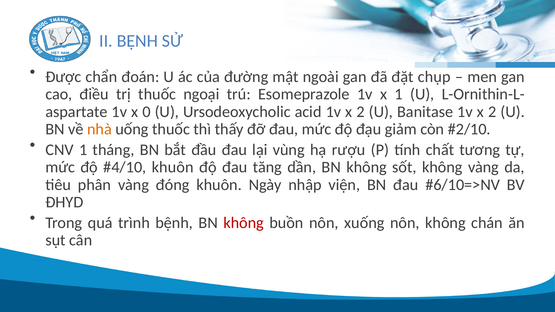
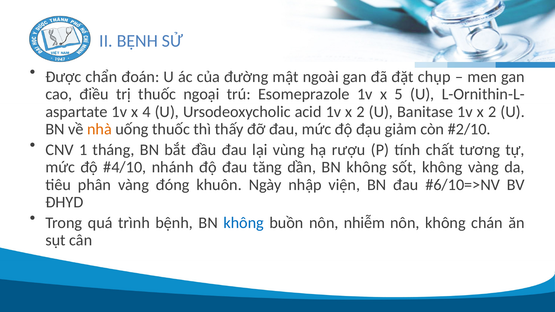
x 1: 1 -> 5
0: 0 -> 4
khuôn at (173, 167): khuôn -> nhánh
không at (244, 223) colour: red -> blue
xuống: xuống -> nhiễm
